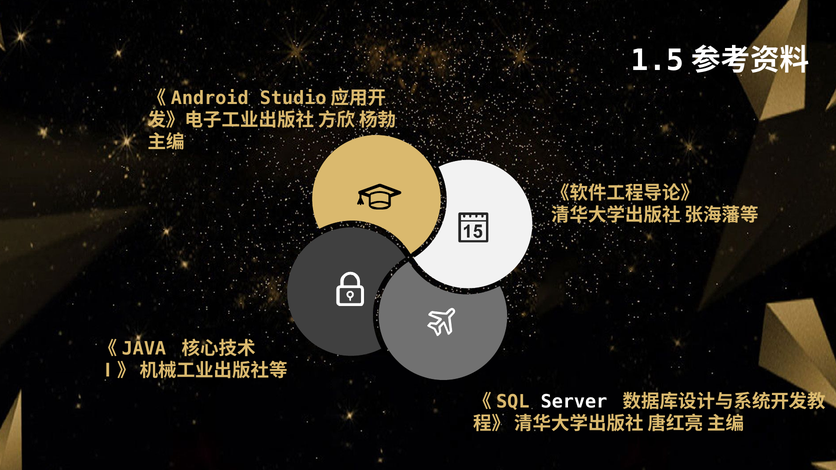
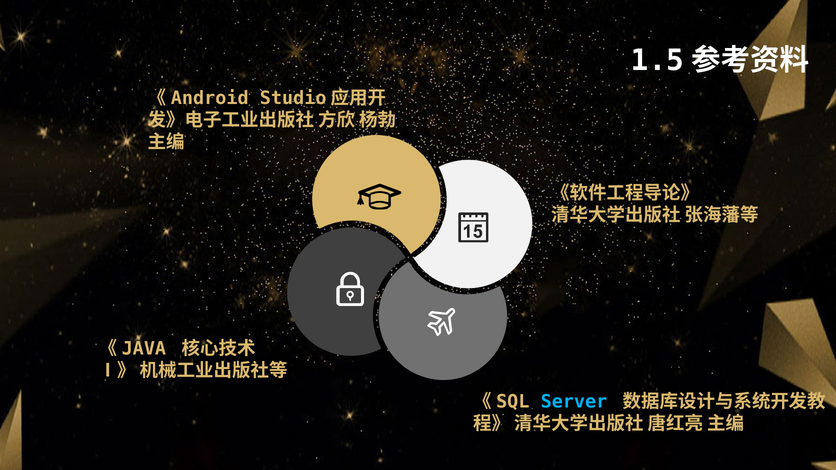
Server colour: white -> light blue
